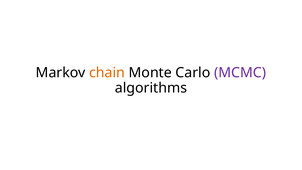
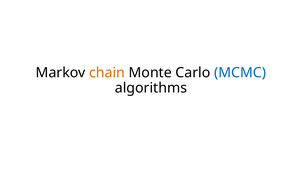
MCMC colour: purple -> blue
